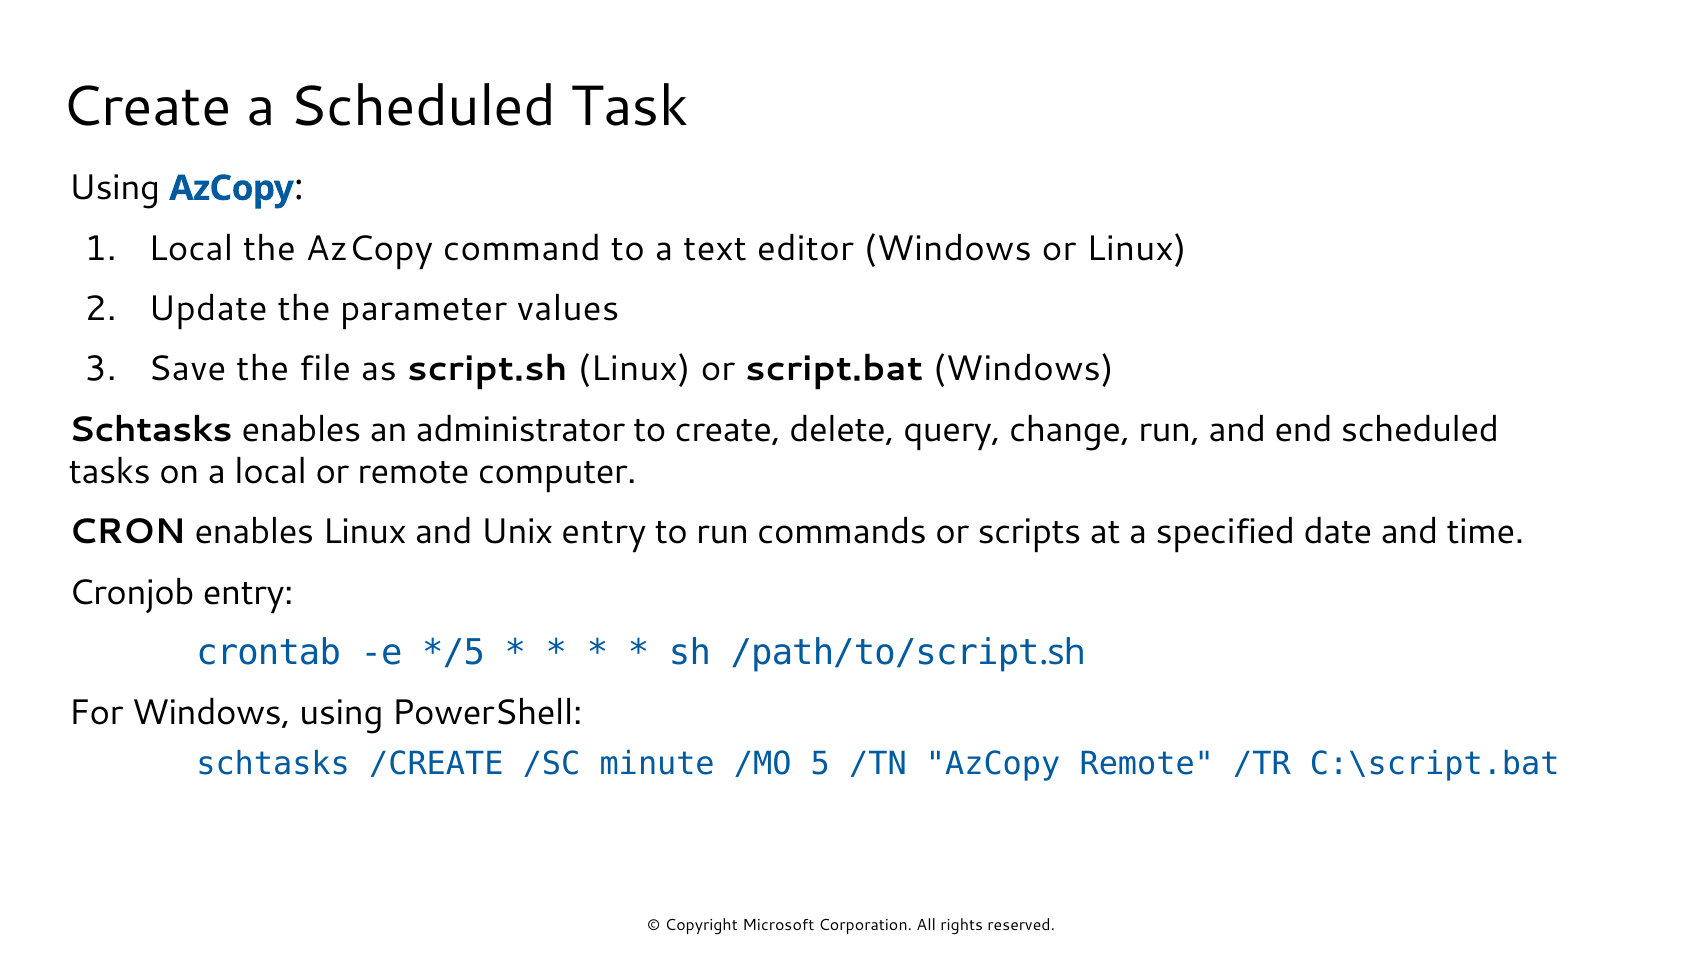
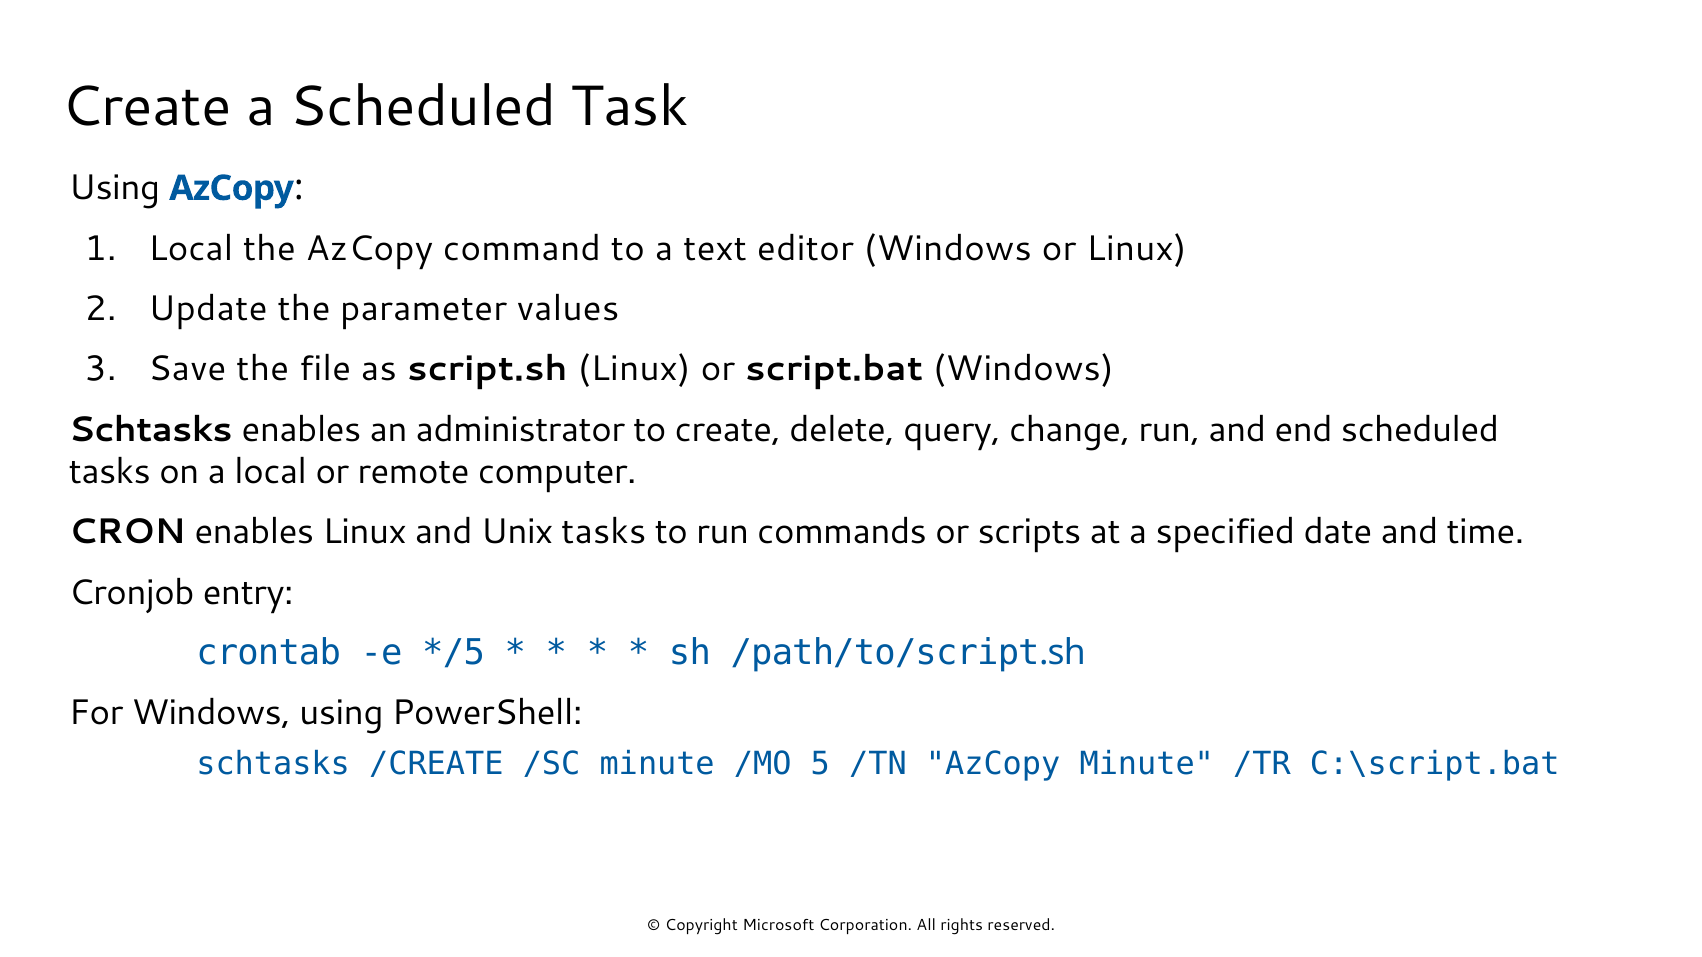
Unix entry: entry -> tasks
AzCopy Remote: Remote -> Minute
